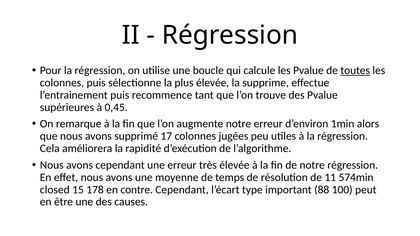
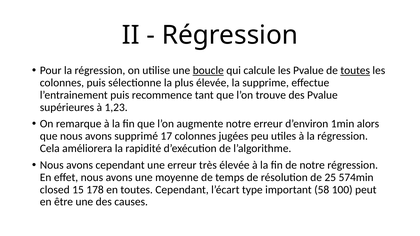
boucle underline: none -> present
0,45: 0,45 -> 1,23
11: 11 -> 25
en contre: contre -> toutes
88: 88 -> 58
